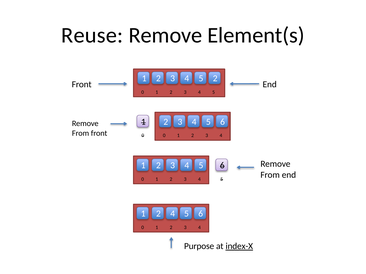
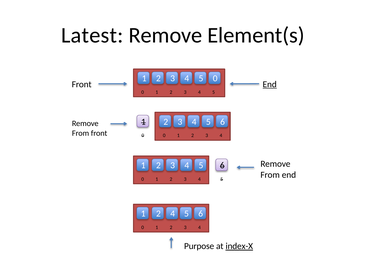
Reuse: Reuse -> Latest
2 at (215, 79): 2 -> 0
End at (270, 84) underline: none -> present
